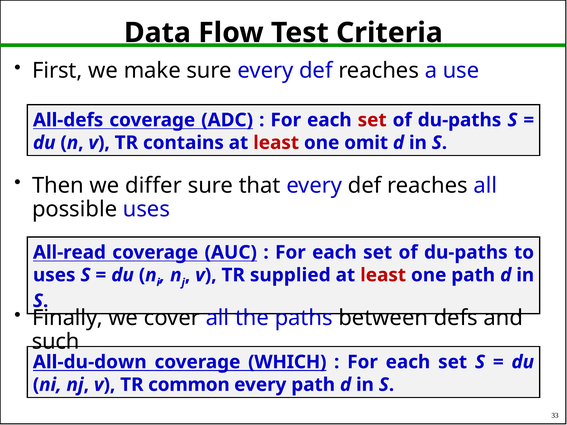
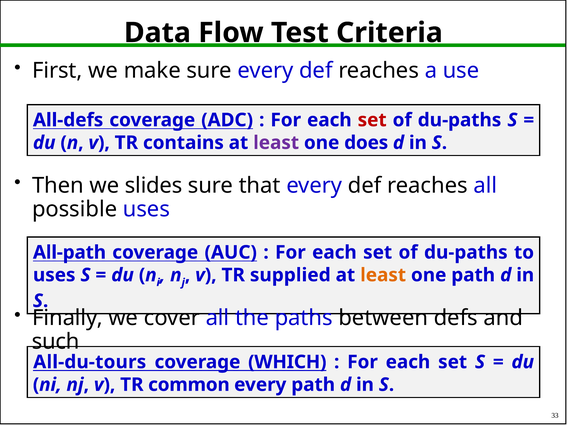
least at (276, 143) colour: red -> purple
omit: omit -> does
differ: differ -> slides
All-read: All-read -> All-path
least at (383, 275) colour: red -> orange
All-du-down: All-du-down -> All-du-tours
